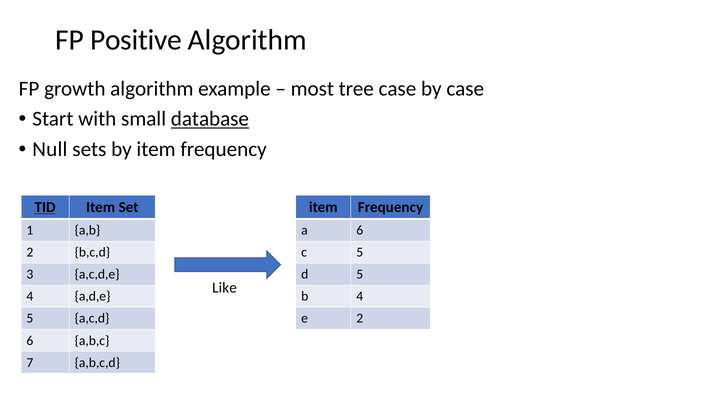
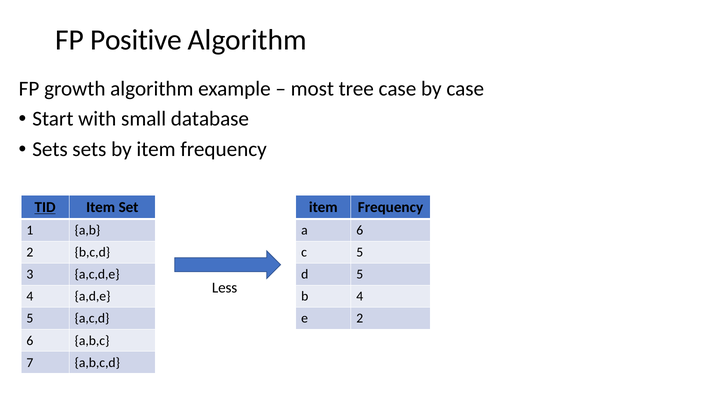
database underline: present -> none
Null at (50, 149): Null -> Sets
Like: Like -> Less
